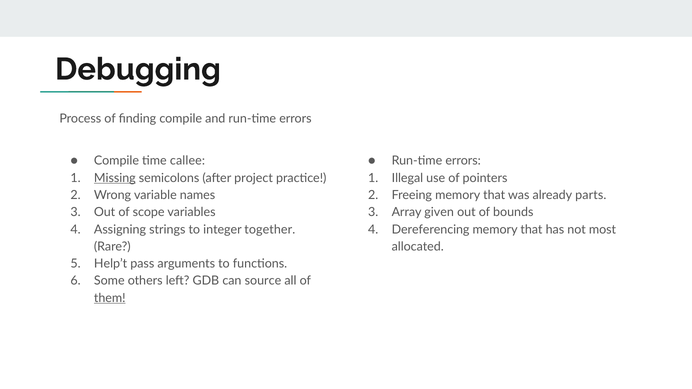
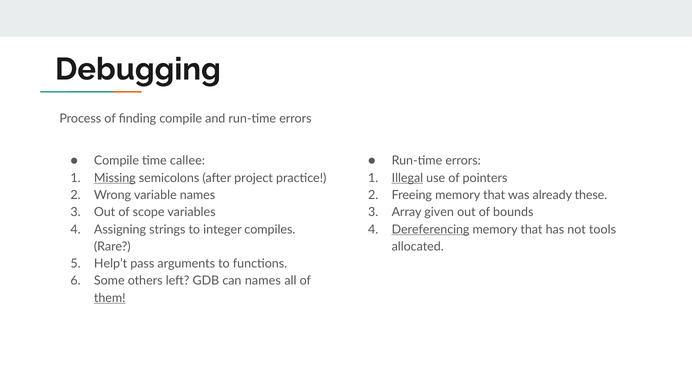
Illegal underline: none -> present
parts: parts -> these
together: together -> compiles
Dereferencing underline: none -> present
most: most -> tools
can source: source -> names
